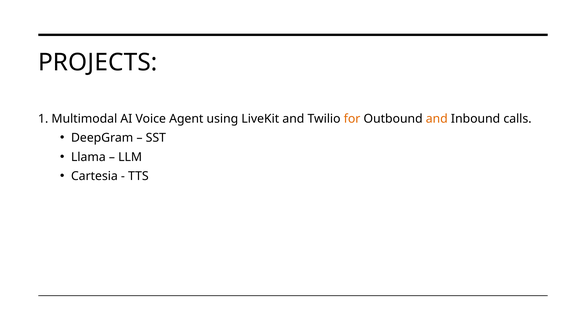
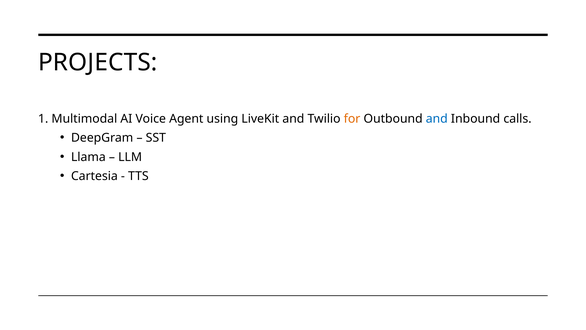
and at (437, 119) colour: orange -> blue
